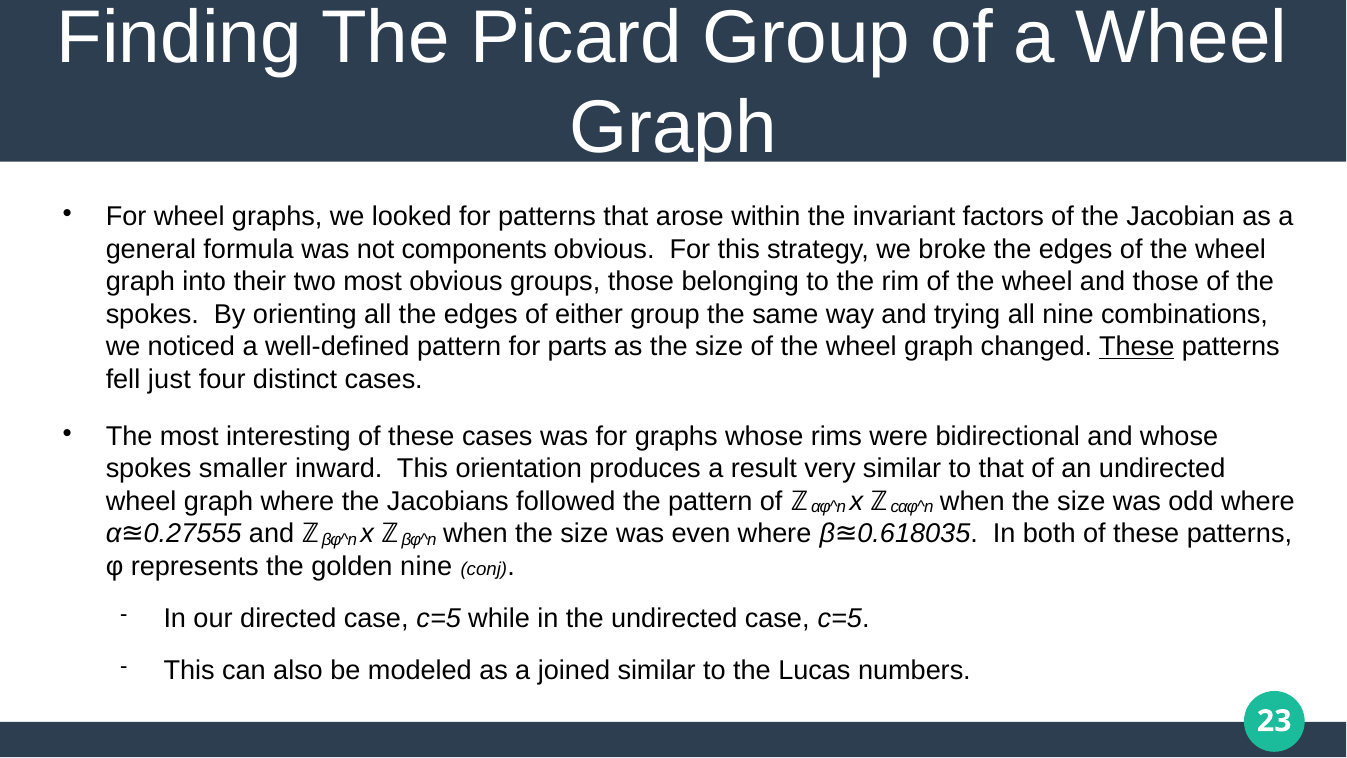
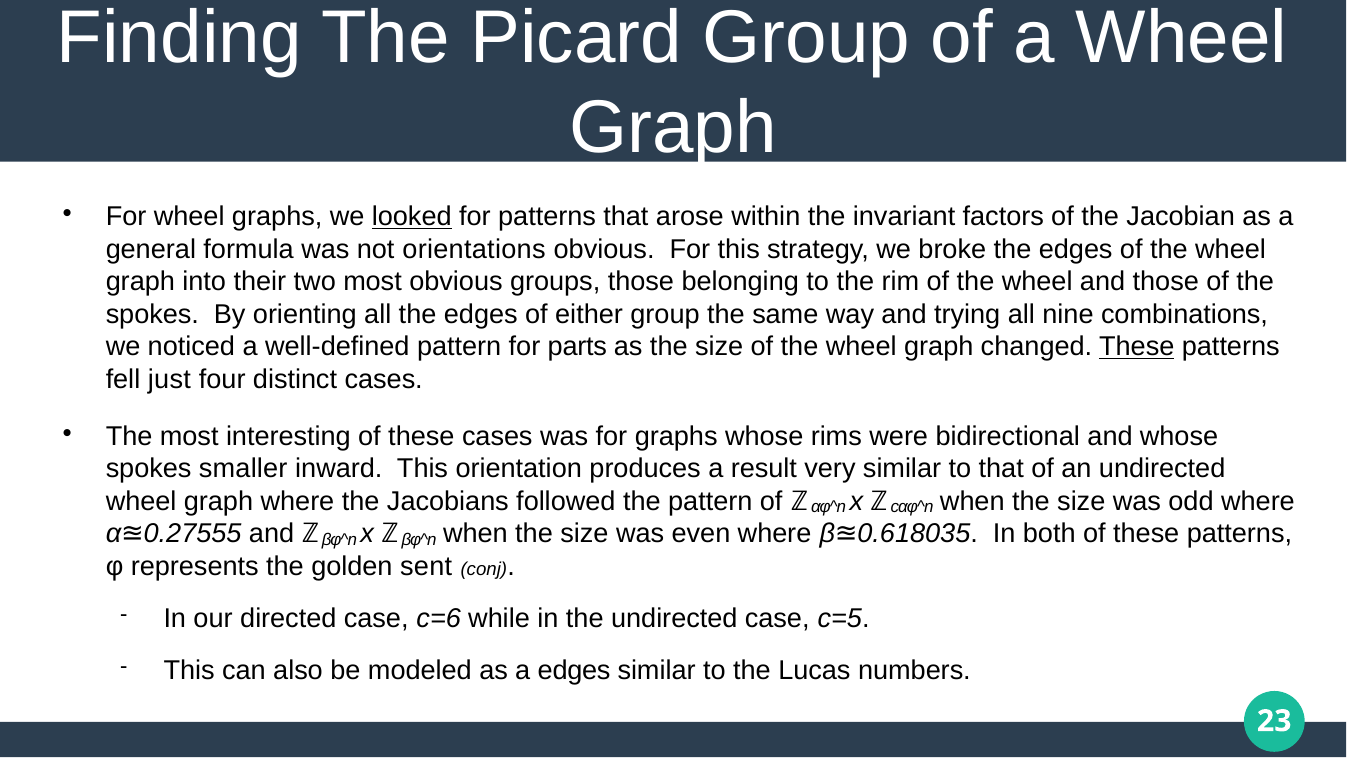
looked underline: none -> present
components: components -> orientations
golden nine: nine -> sent
directed case c=5: c=5 -> c=6
a joined: joined -> edges
